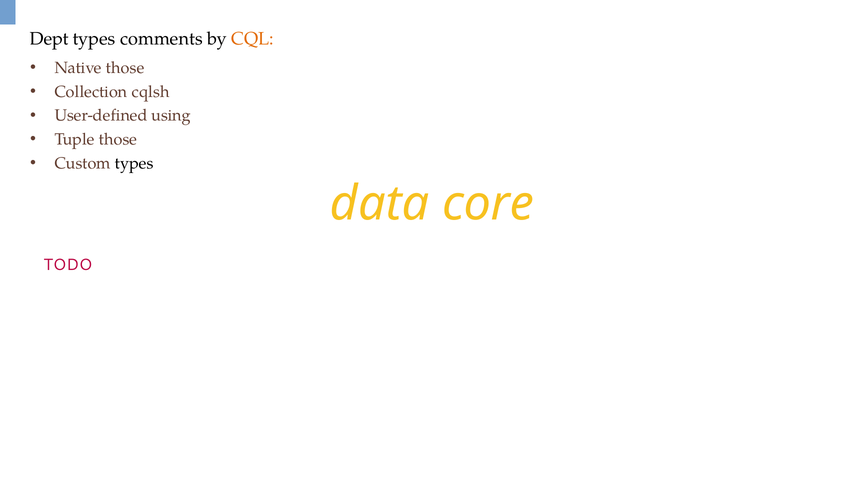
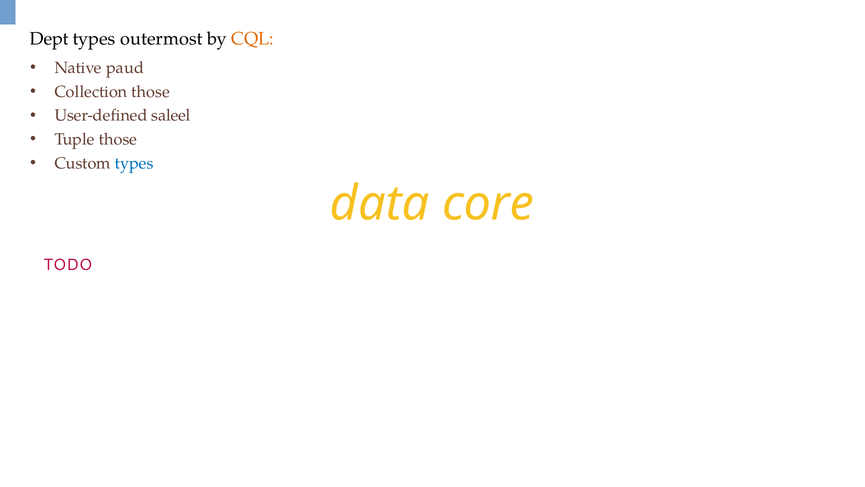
comments: comments -> outermost
Native those: those -> paud
Collection cqlsh: cqlsh -> those
using: using -> saleel
types at (134, 163) colour: black -> blue
